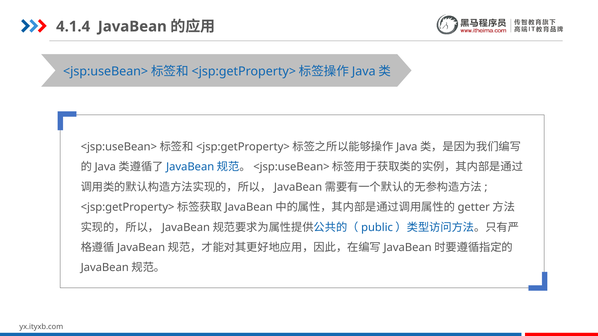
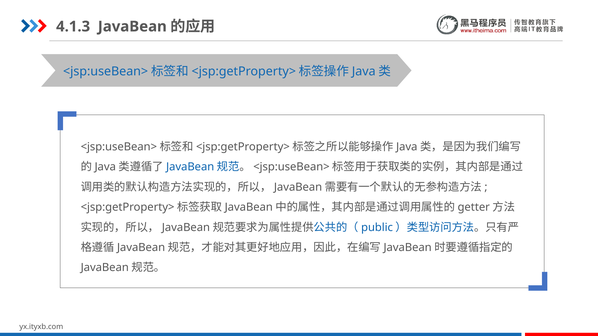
4.1.4: 4.1.4 -> 4.1.3
